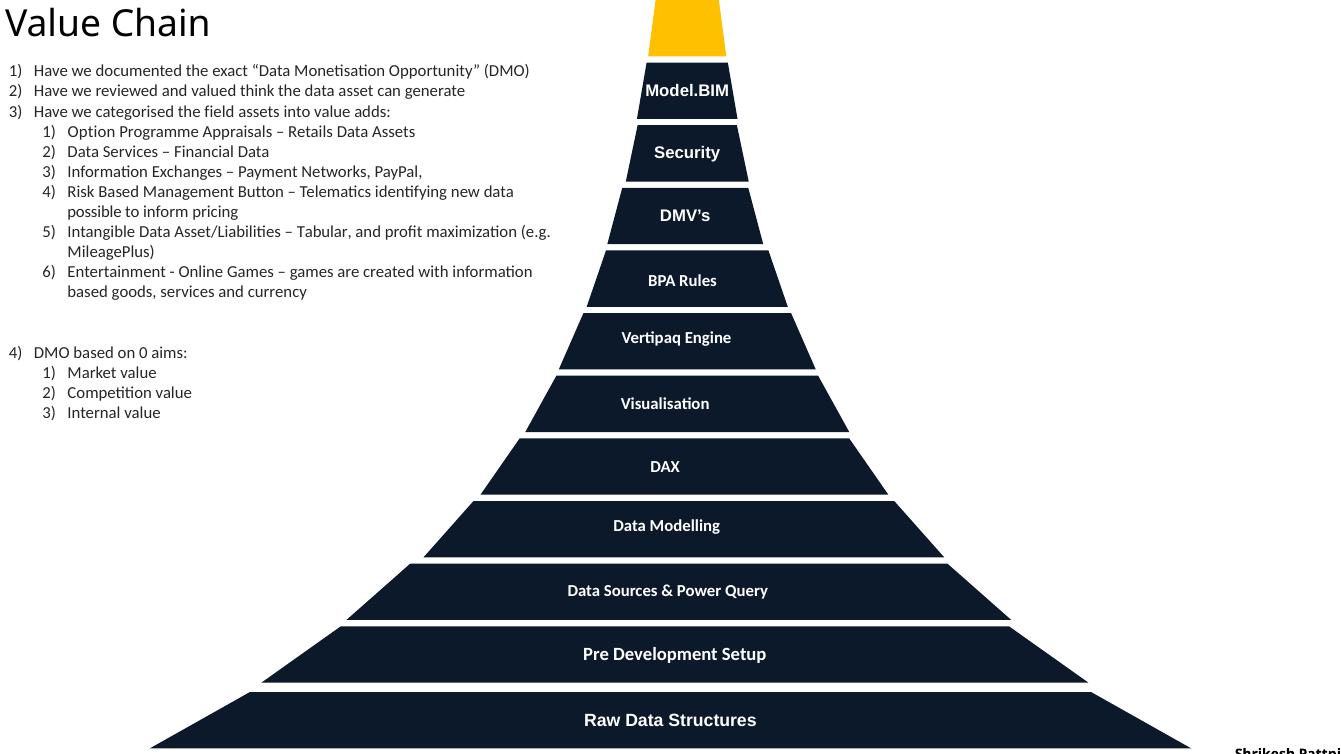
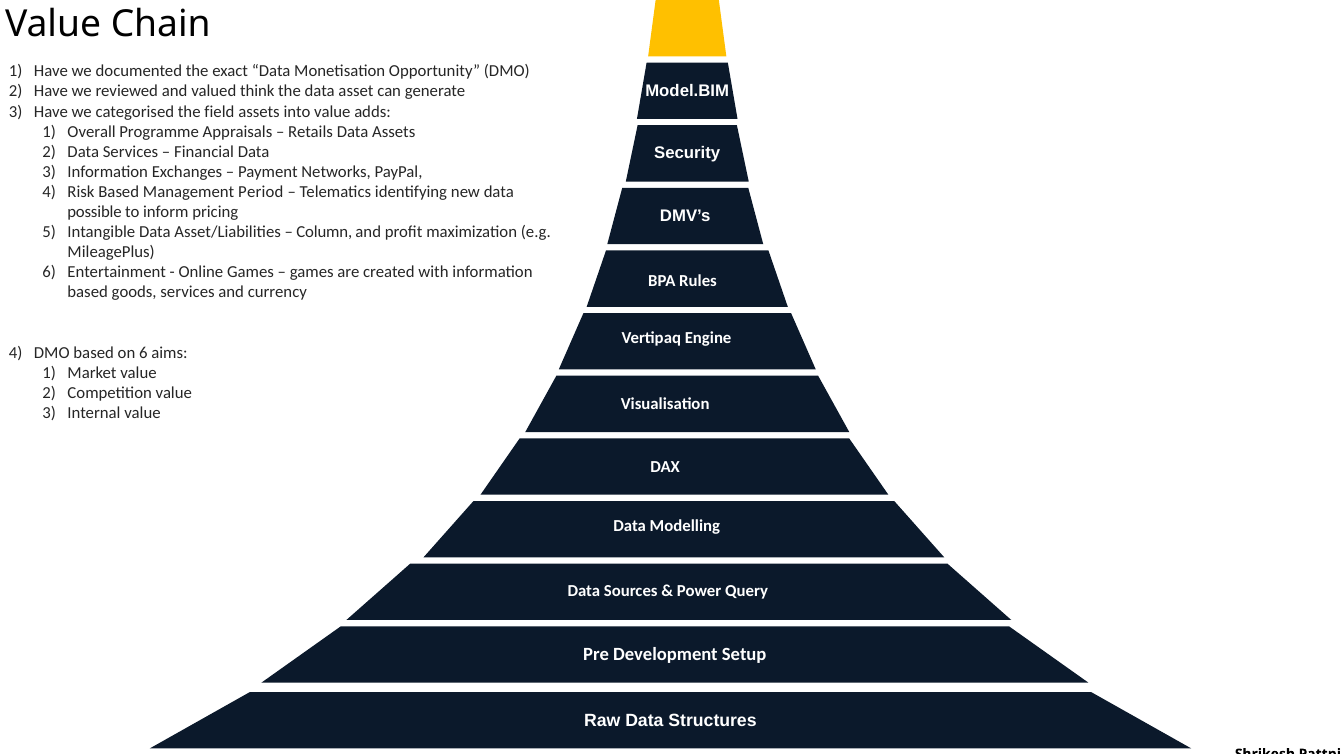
Option: Option -> Overall
Button: Button -> Period
Tabular: Tabular -> Column
on 0: 0 -> 6
